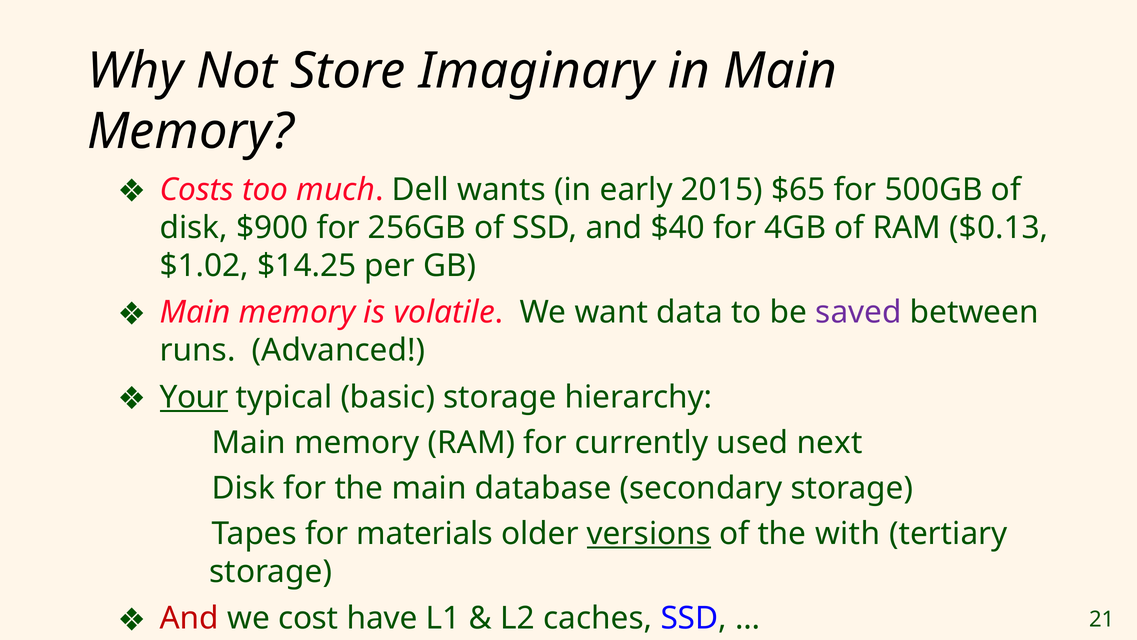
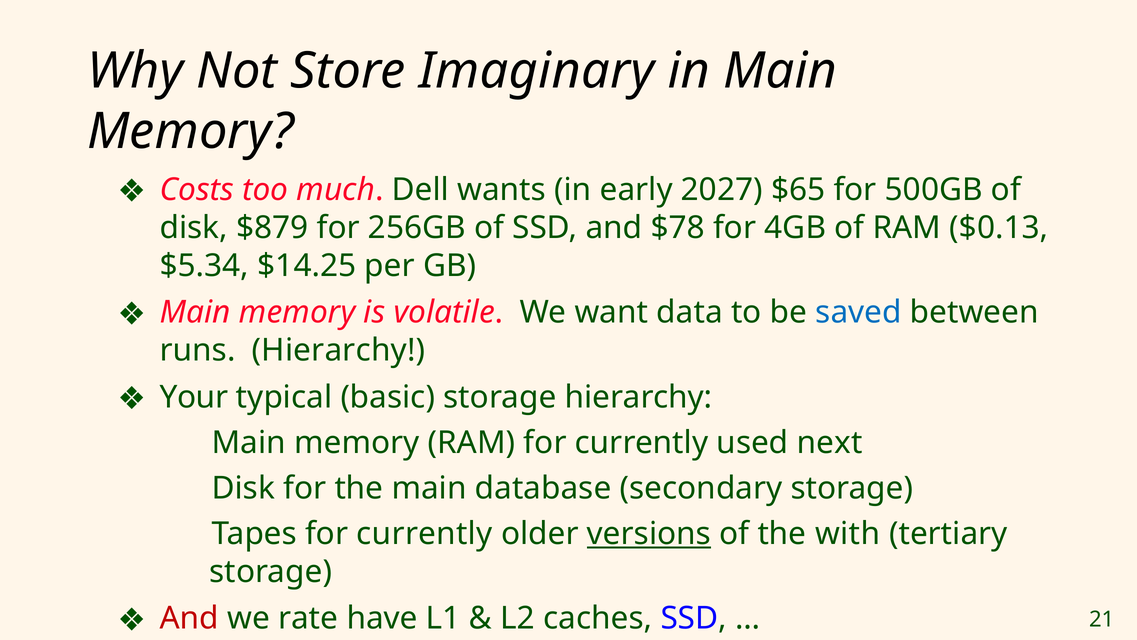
2015: 2015 -> 2027
$900: $900 -> $879
$40: $40 -> $78
$1.02: $1.02 -> $5.34
saved colour: purple -> blue
runs Advanced: Advanced -> Hierarchy
Your underline: present -> none
materials at (425, 533): materials -> currently
cost: cost -> rate
